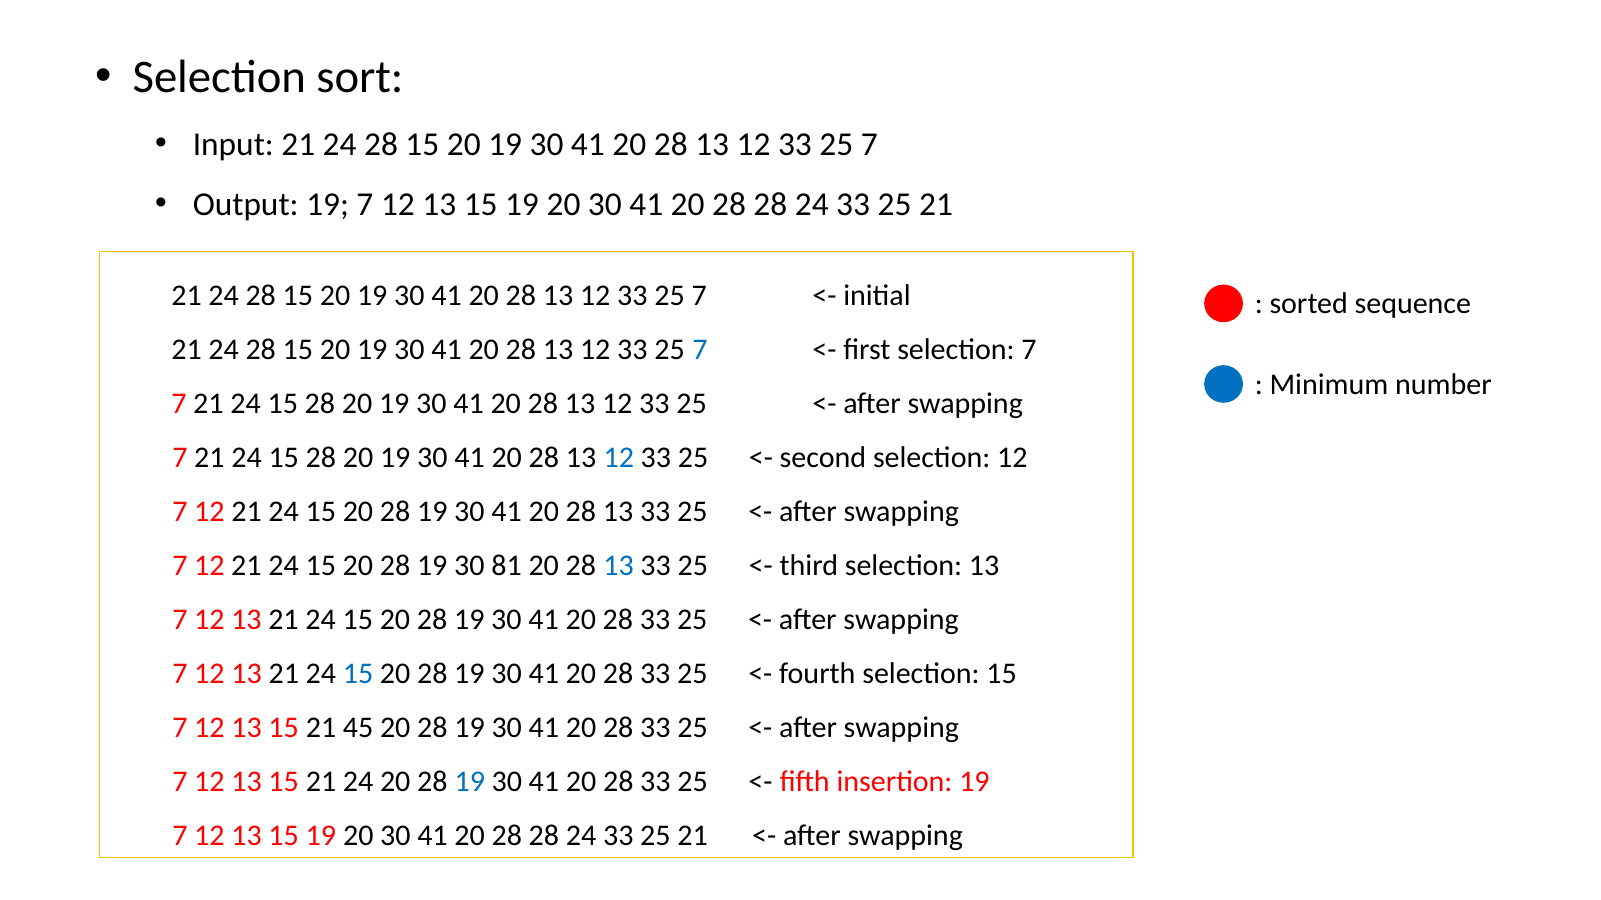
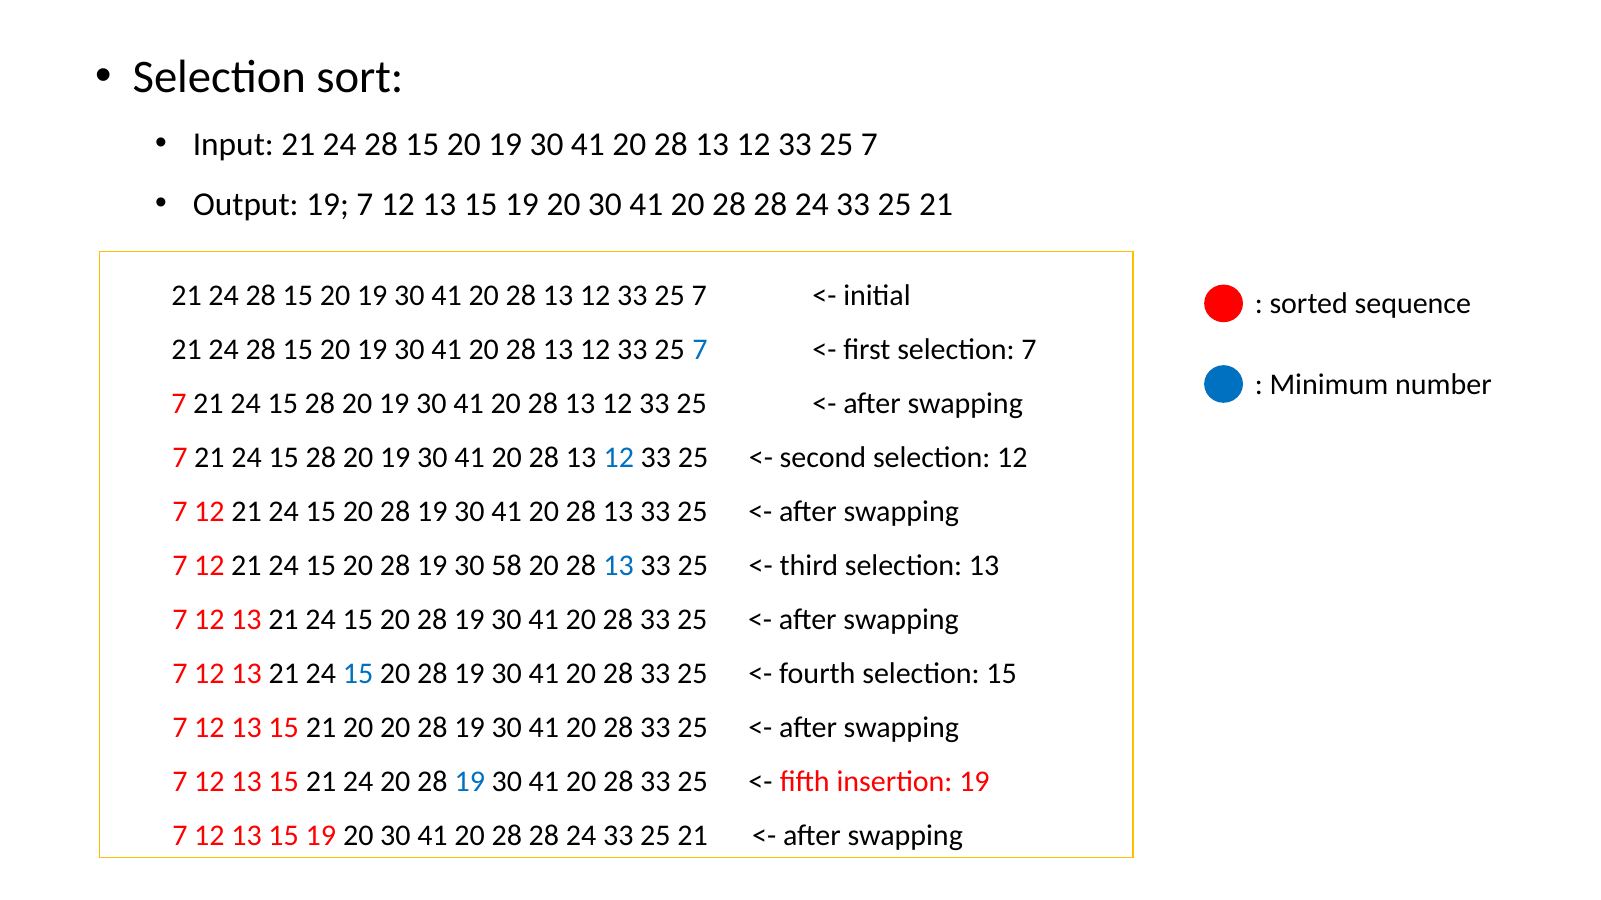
81: 81 -> 58
21 45: 45 -> 20
